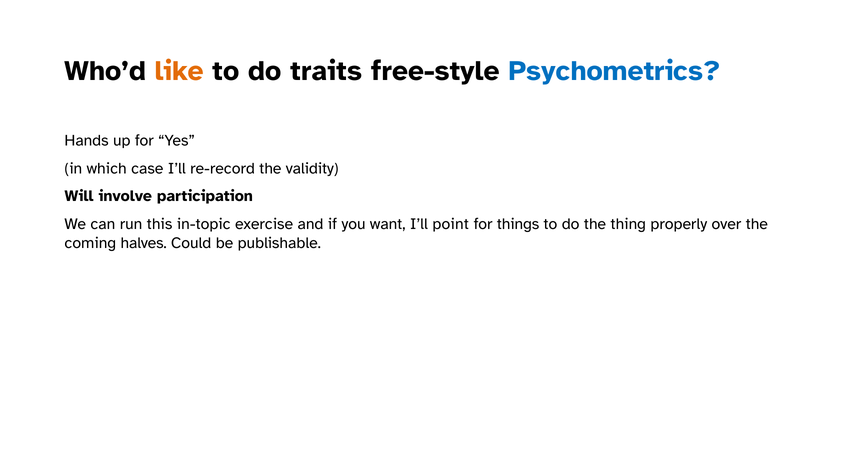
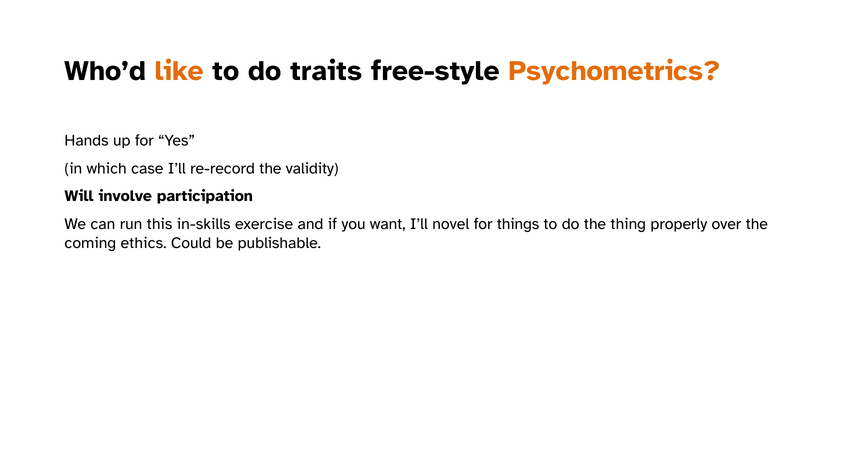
Psychometrics colour: blue -> orange
in-topic: in-topic -> in-skills
point: point -> novel
halves: halves -> ethics
